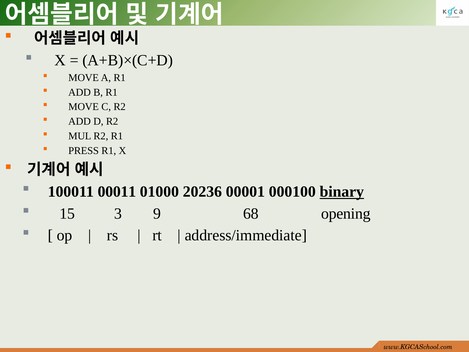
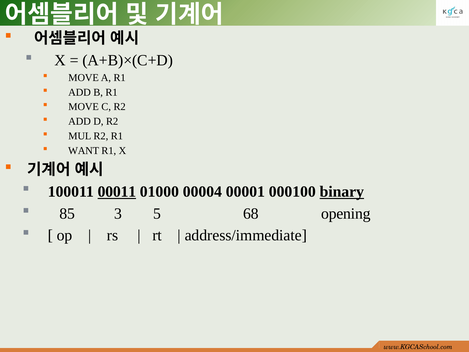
PRESS: PRESS -> WANT
00011 underline: none -> present
20236: 20236 -> 00004
15: 15 -> 85
9: 9 -> 5
